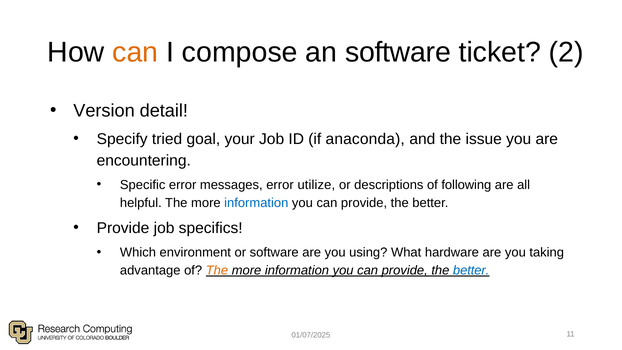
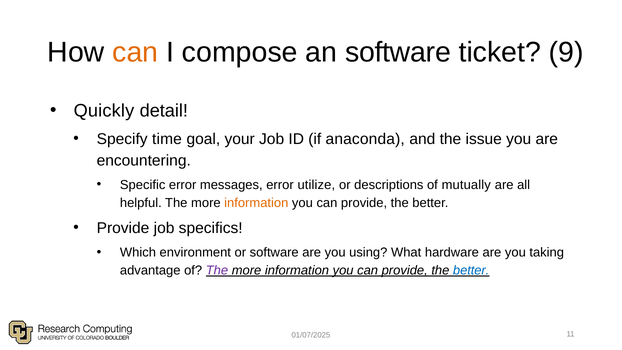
2: 2 -> 9
Version: Version -> Quickly
tried: tried -> time
following: following -> mutually
information at (256, 203) colour: blue -> orange
The at (217, 270) colour: orange -> purple
